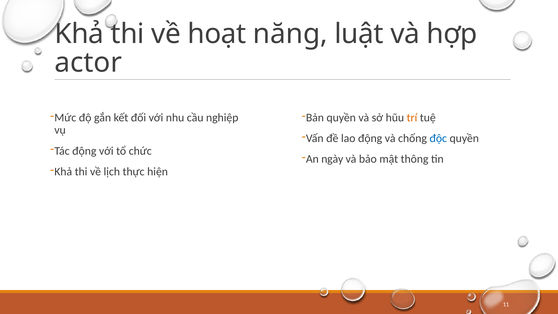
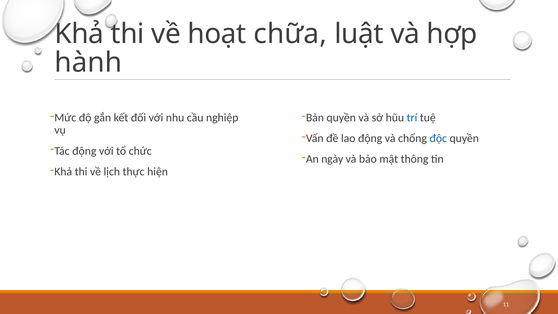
năng: năng -> chữa
actor: actor -> hành
trí colour: orange -> blue
